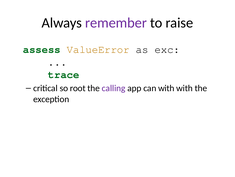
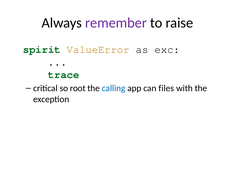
assess: assess -> spirit
calling colour: purple -> blue
can with: with -> files
